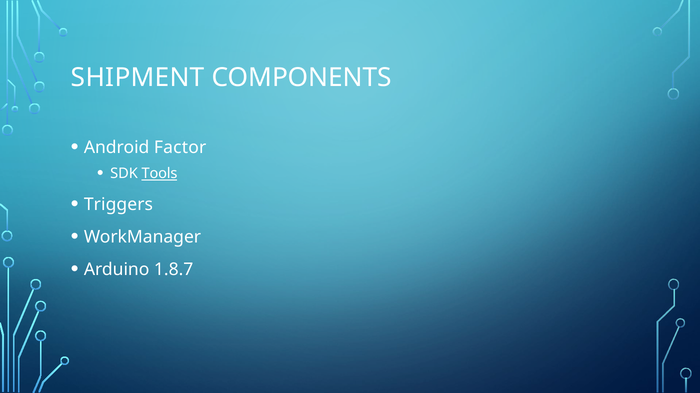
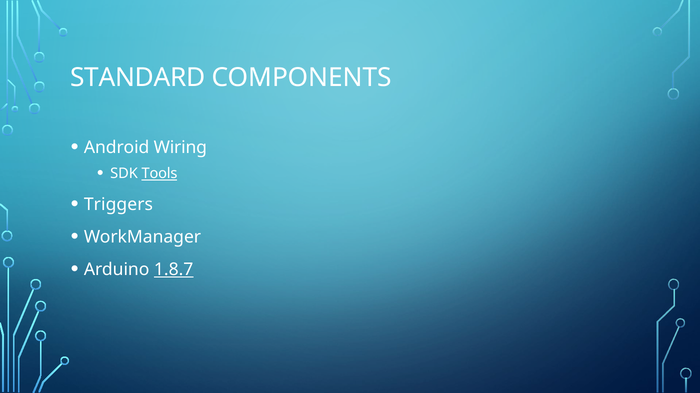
SHIPMENT: SHIPMENT -> STANDARD
Factor: Factor -> Wiring
1.8.7 underline: none -> present
